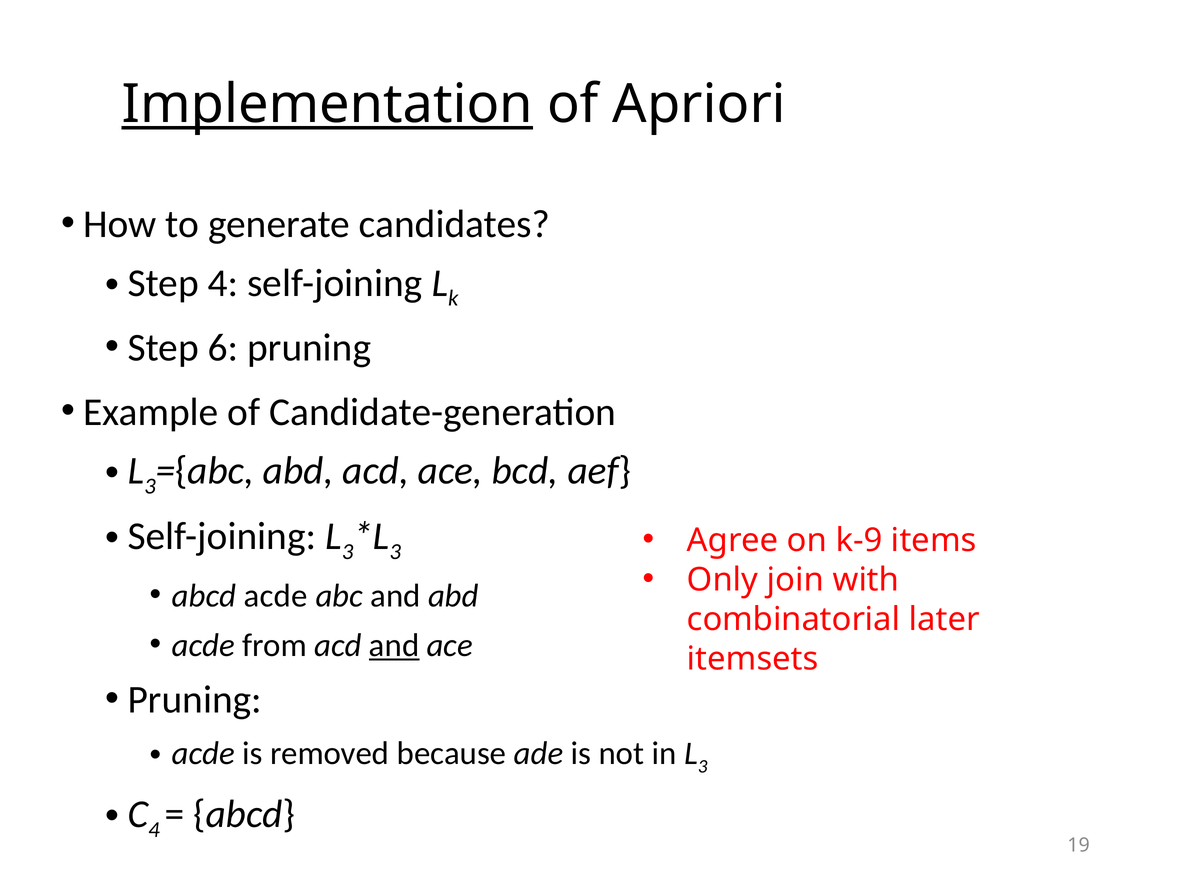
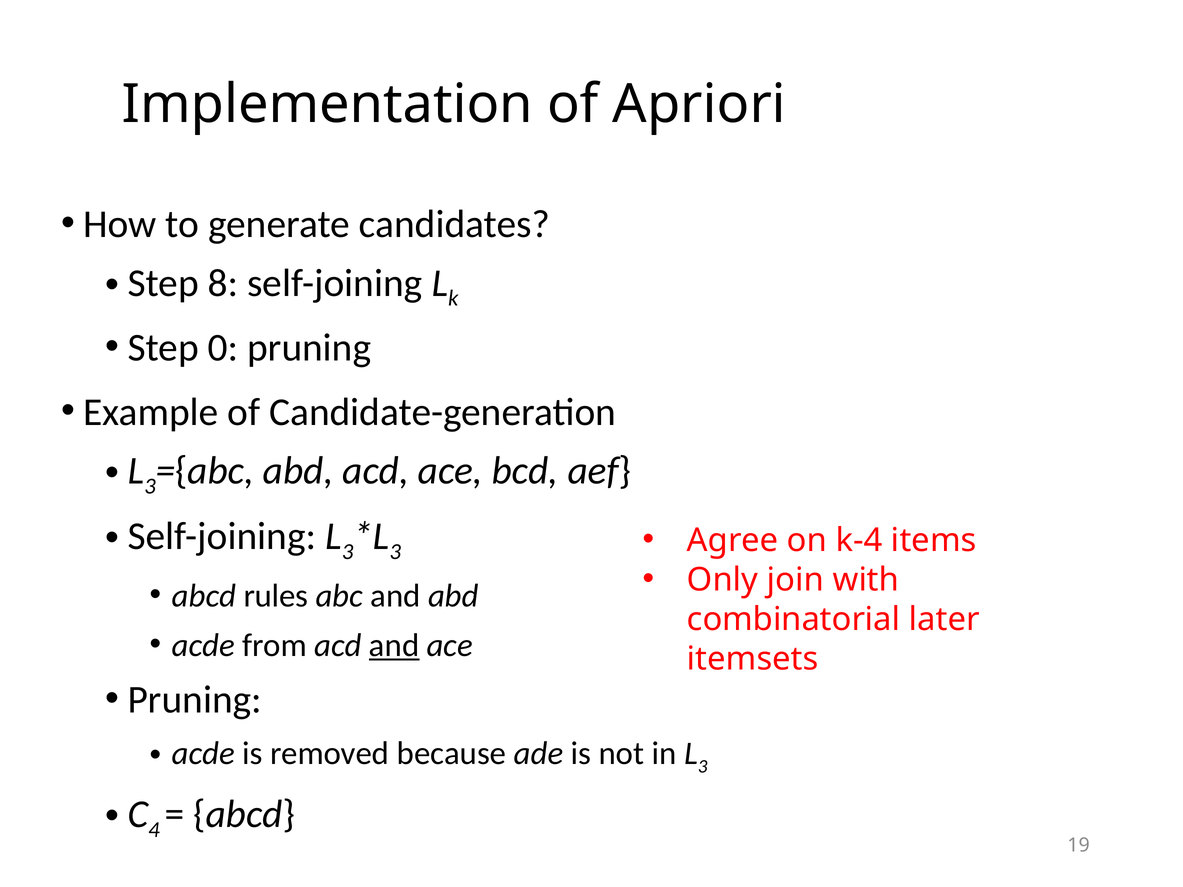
Implementation underline: present -> none
Step 4: 4 -> 8
6: 6 -> 0
k-9: k-9 -> k-4
abcd acde: acde -> rules
